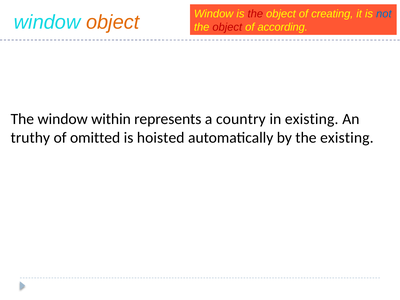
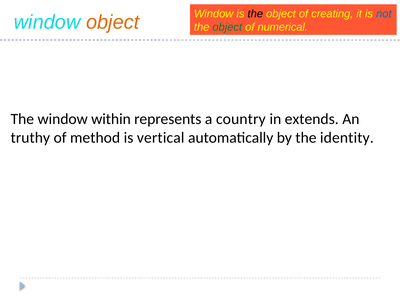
the at (255, 14) colour: red -> black
object at (227, 27) colour: red -> green
according: according -> numerical
in existing: existing -> extends
omitted: omitted -> method
hoisted: hoisted -> vertical
the existing: existing -> identity
